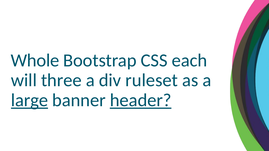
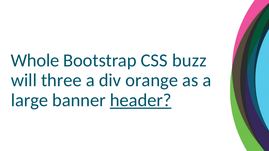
each: each -> buzz
ruleset: ruleset -> orange
large underline: present -> none
